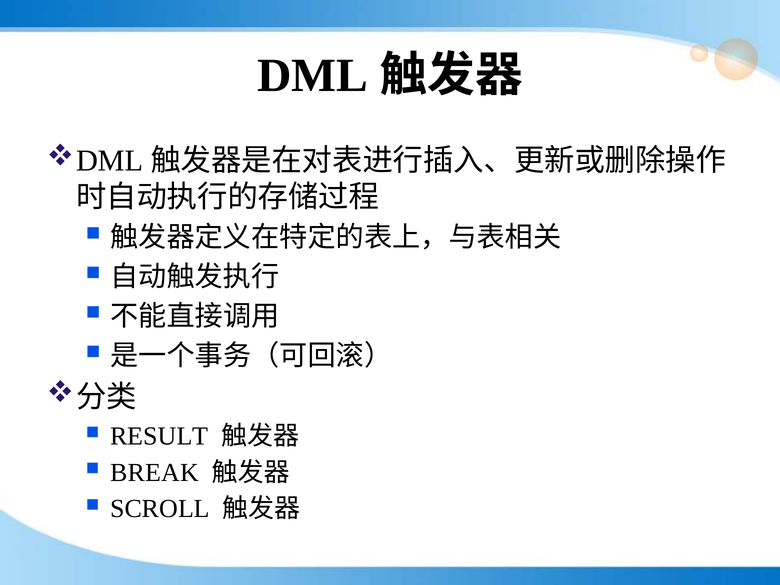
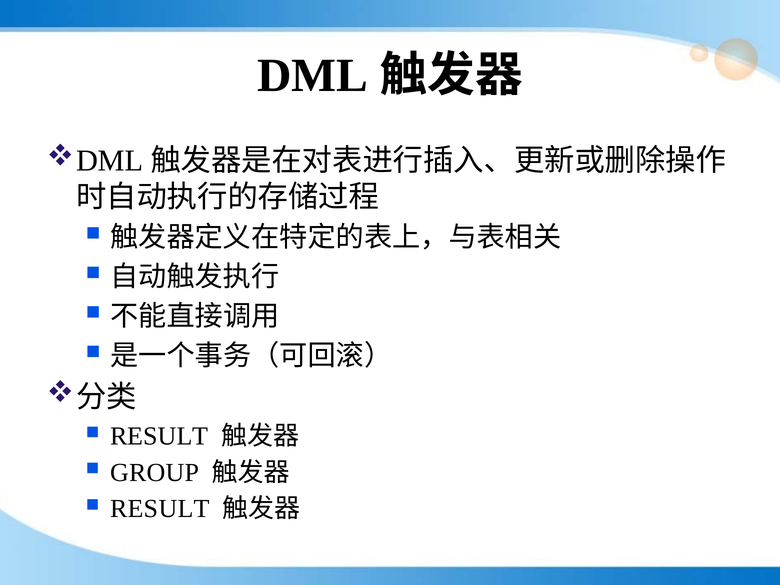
BREAK: BREAK -> GROUP
SCROLL at (160, 509): SCROLL -> RESULT
